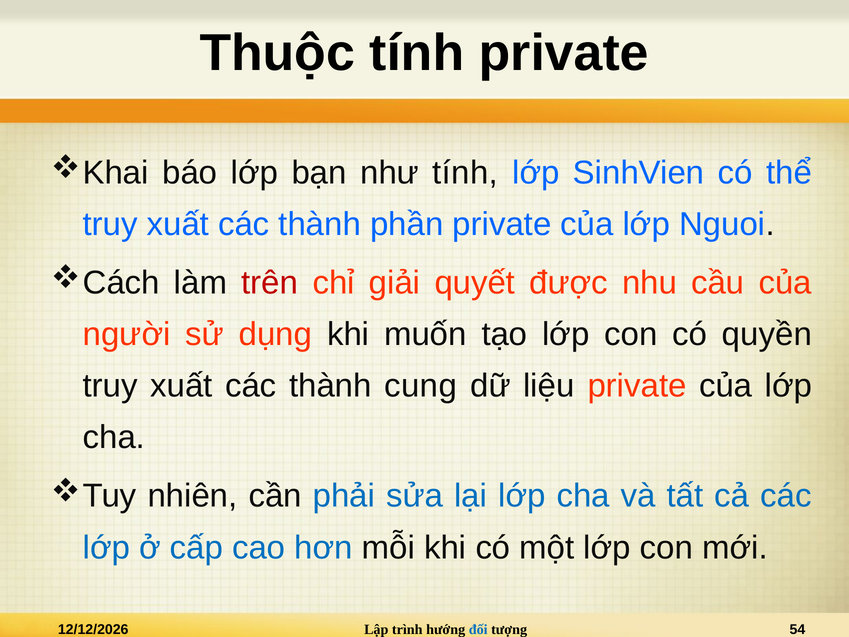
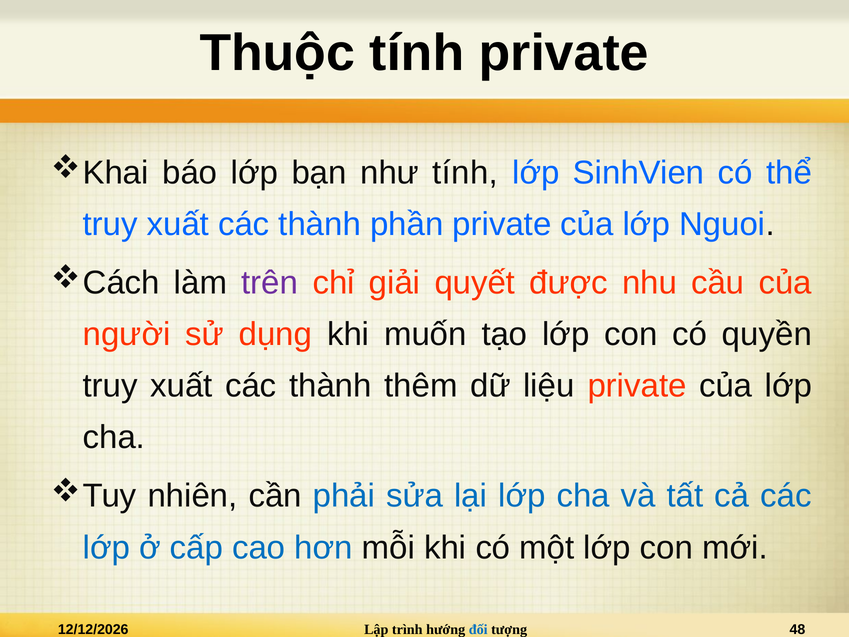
trên colour: red -> purple
cung: cung -> thêm
54: 54 -> 48
